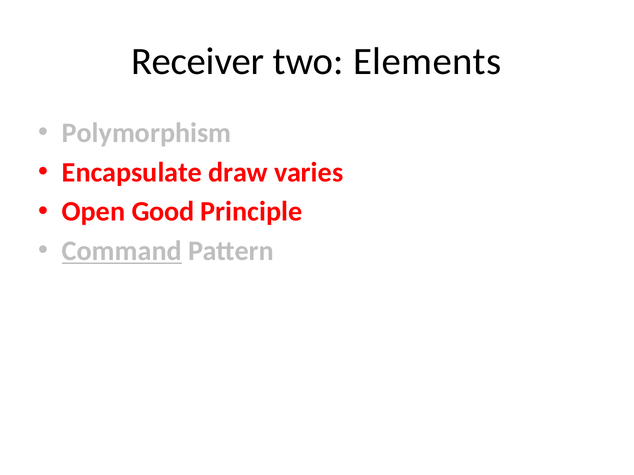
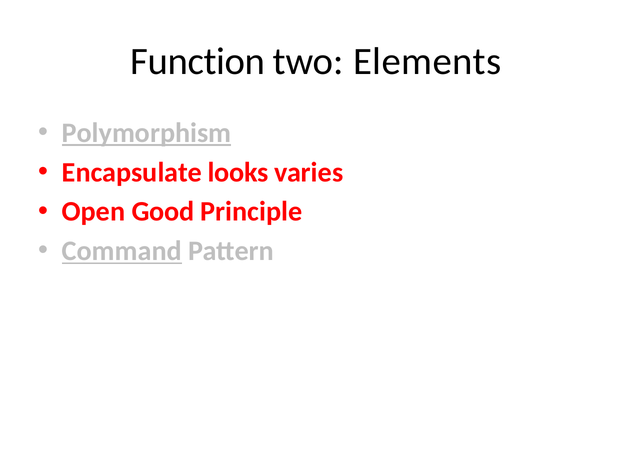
Receiver: Receiver -> Function
Polymorphism underline: none -> present
draw: draw -> looks
